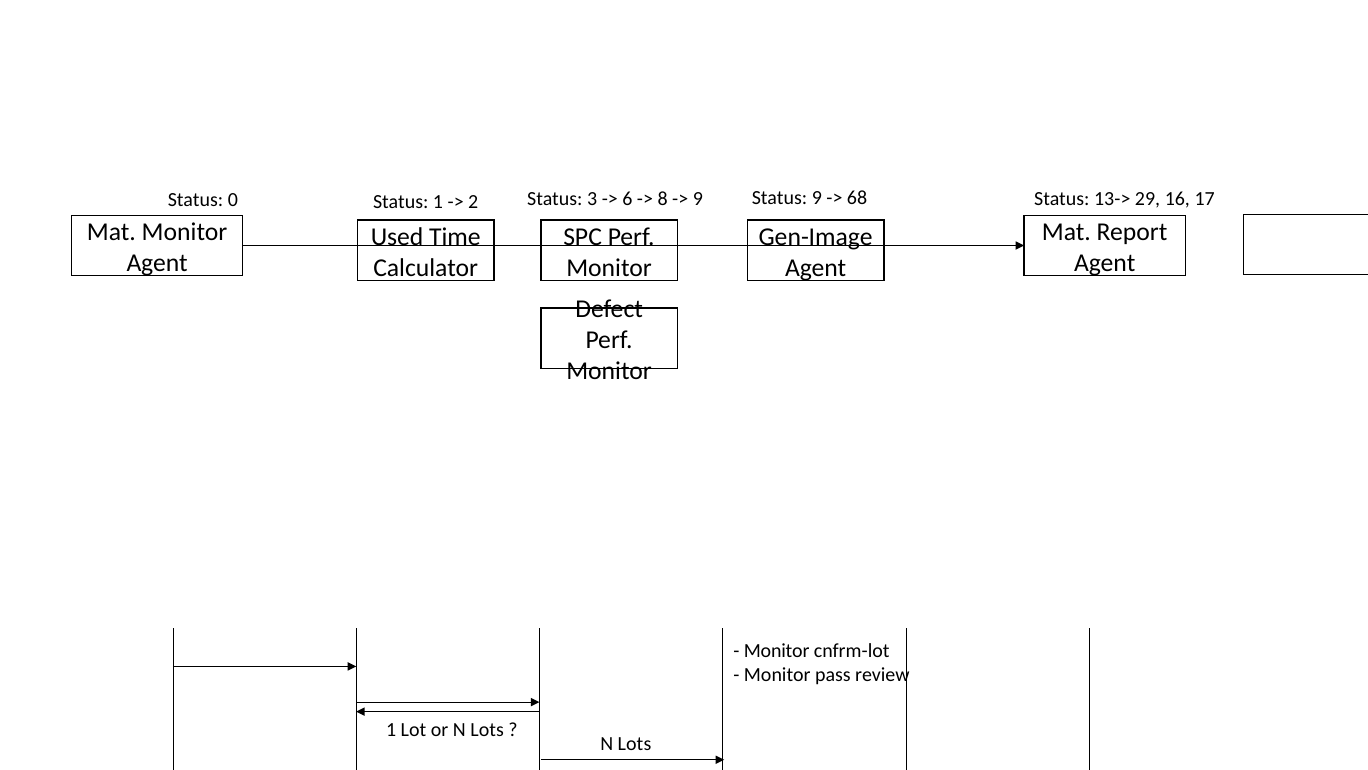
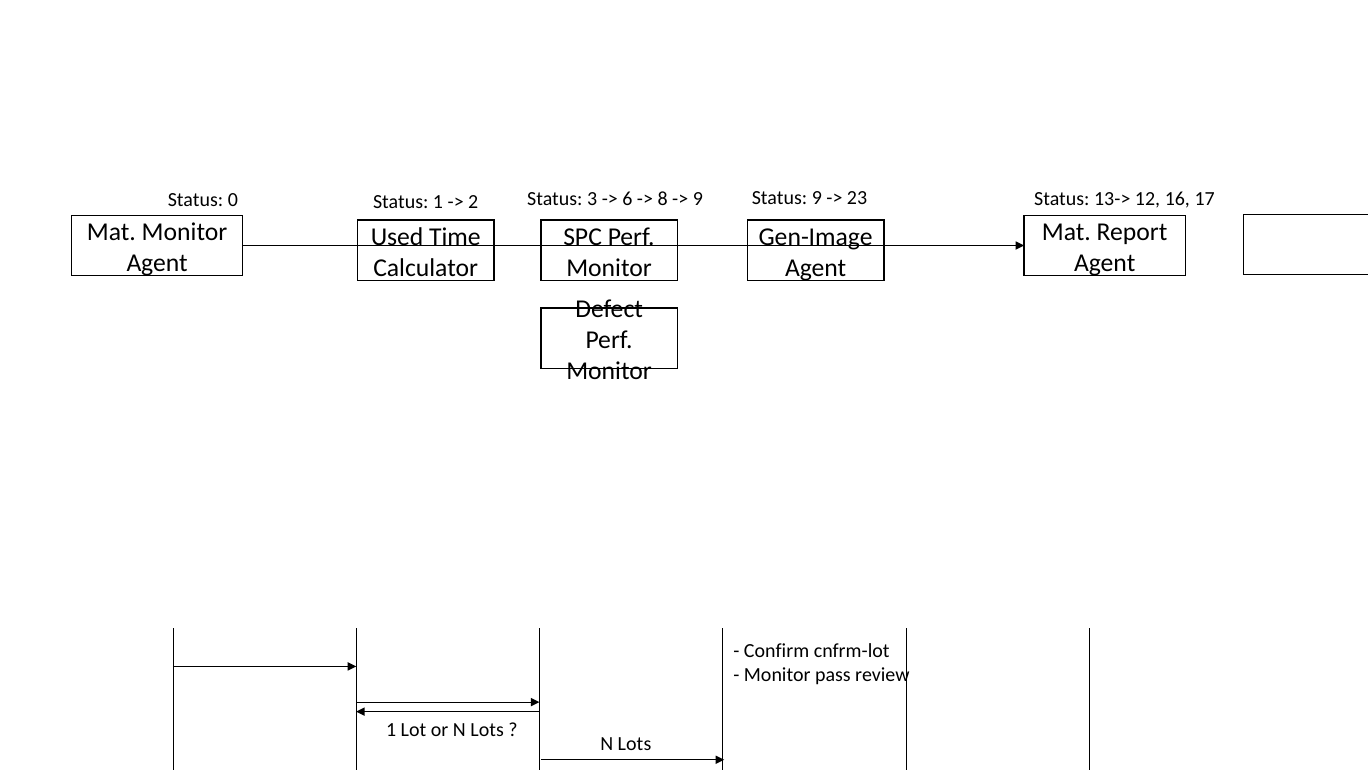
68: 68 -> 23
29: 29 -> 12
Monitor at (777, 650): Monitor -> Confirm
